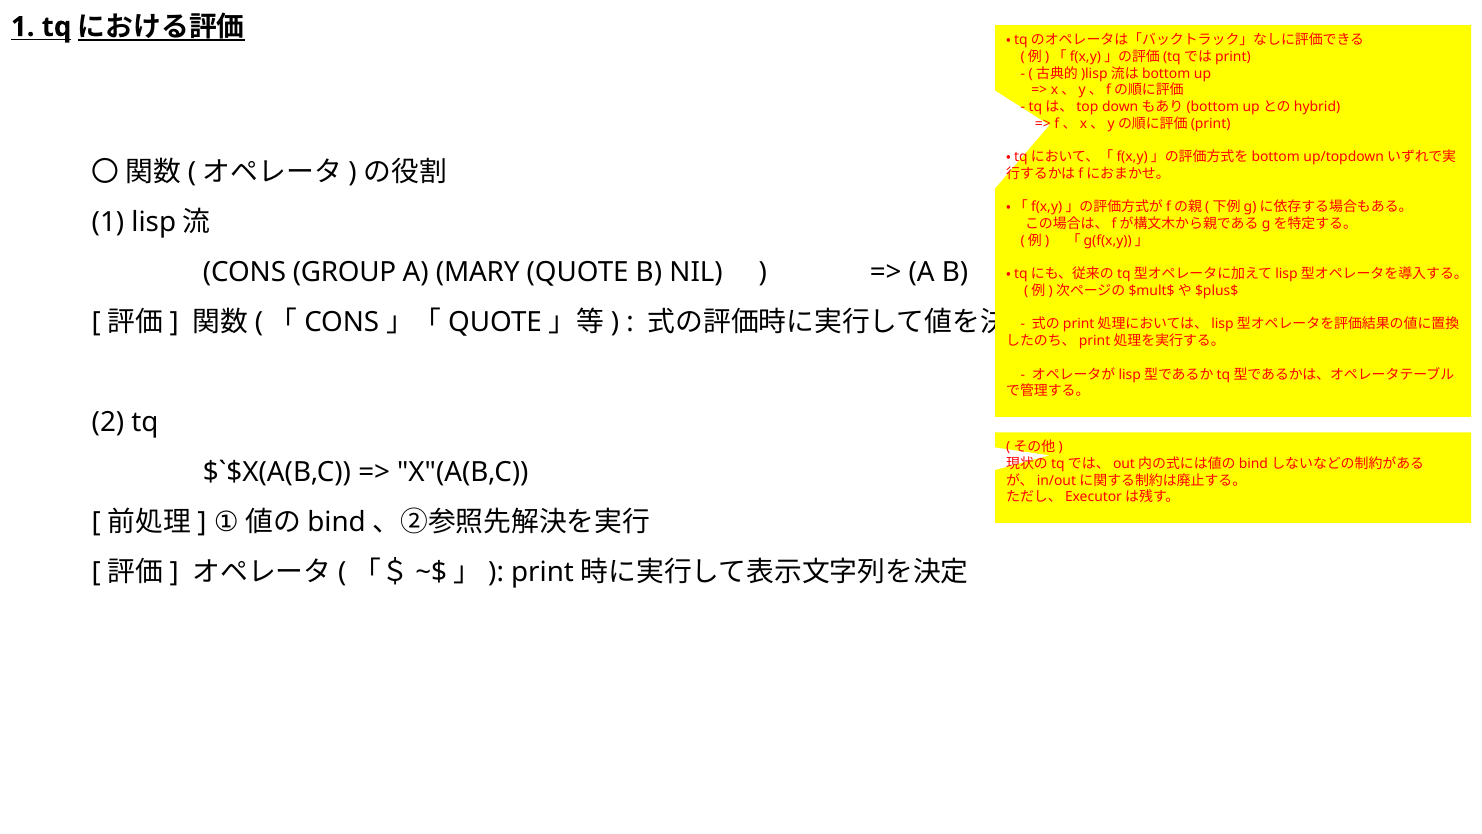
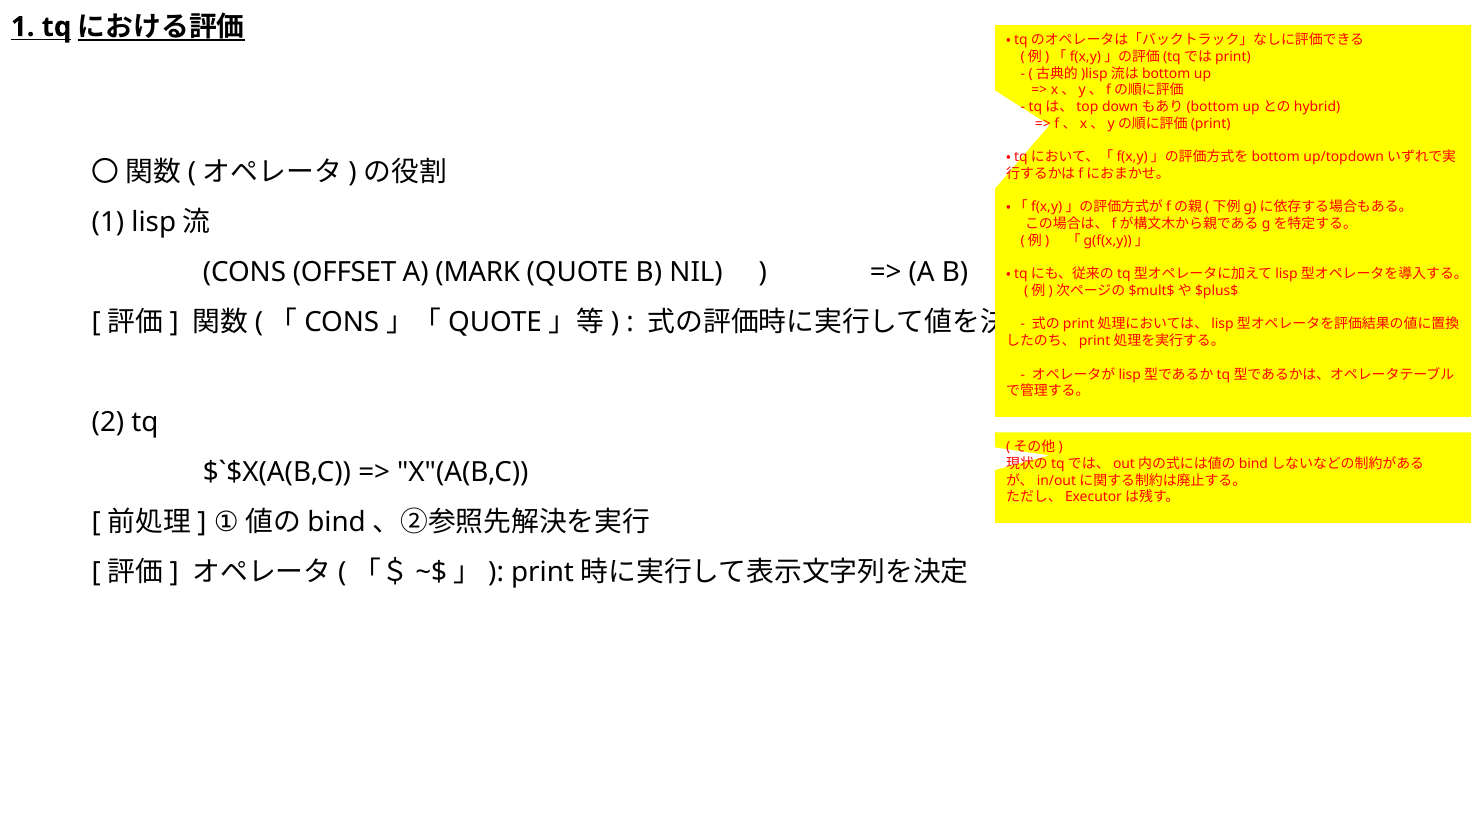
GROUP: GROUP -> OFFSET
MARY: MARY -> MARK
